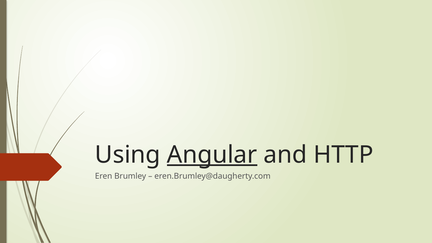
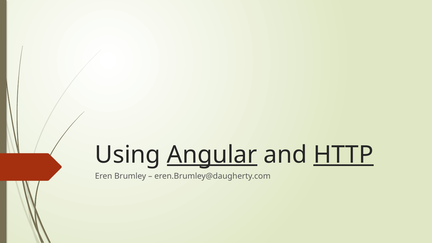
HTTP underline: none -> present
